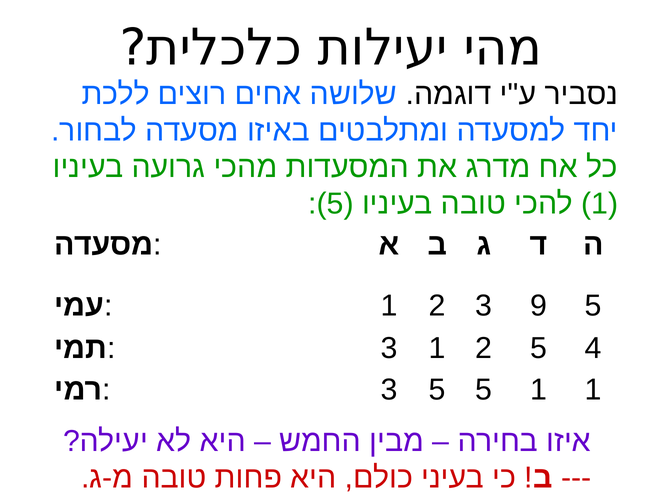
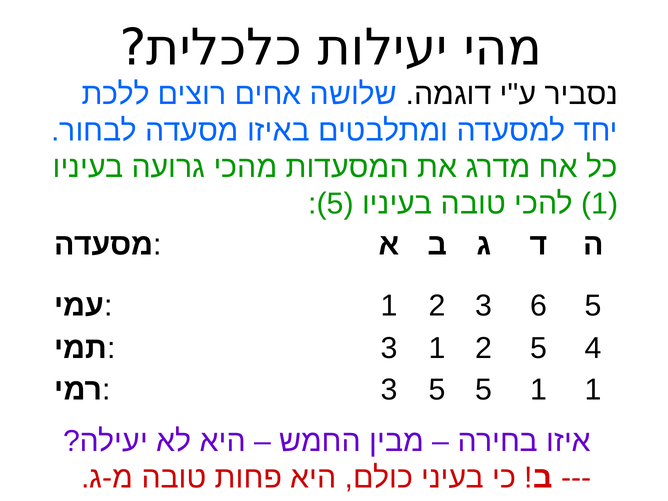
9: 9 -> 6
